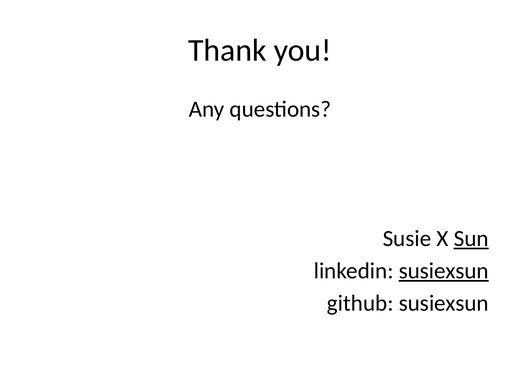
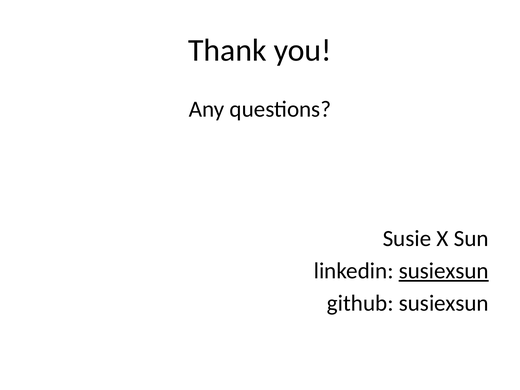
Sun underline: present -> none
